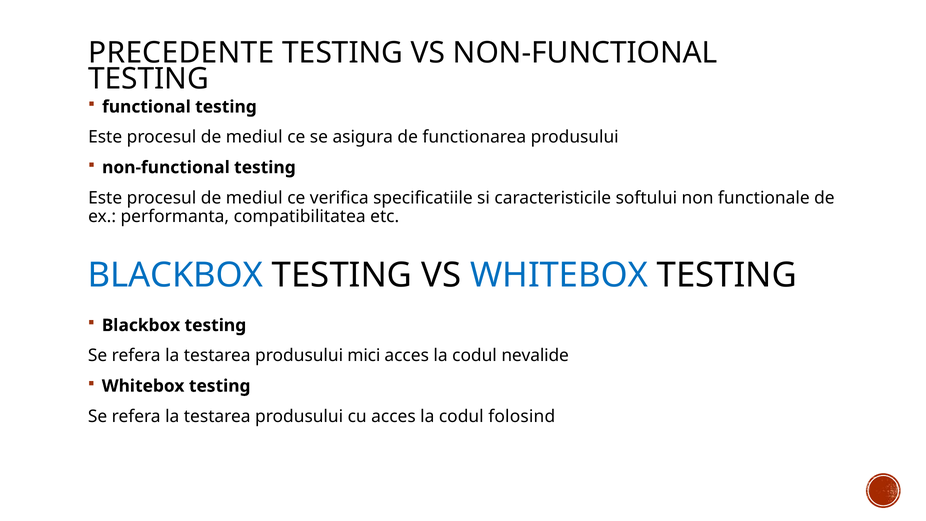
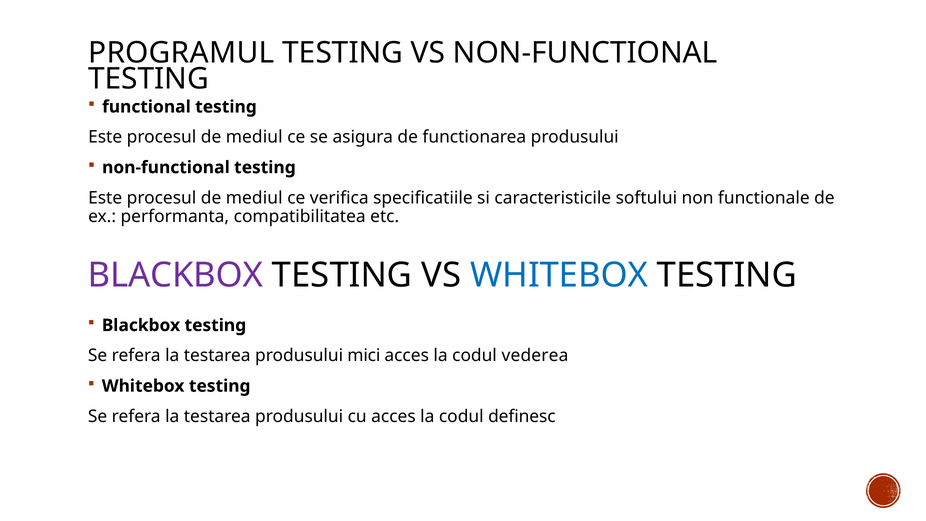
PRECEDENTE: PRECEDENTE -> PROGRAMUL
BLACKBOX at (175, 275) colour: blue -> purple
nevalide: nevalide -> vederea
folosind: folosind -> definesc
